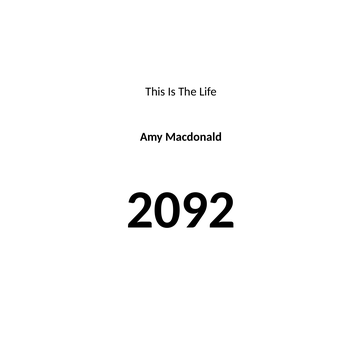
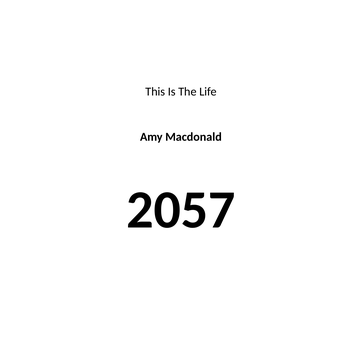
2092: 2092 -> 2057
